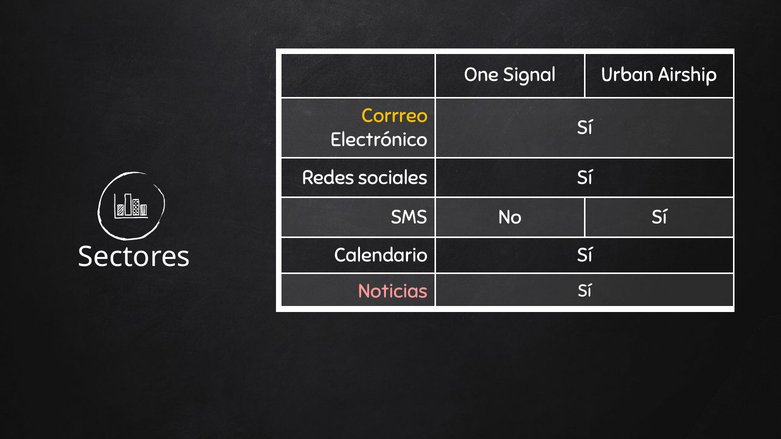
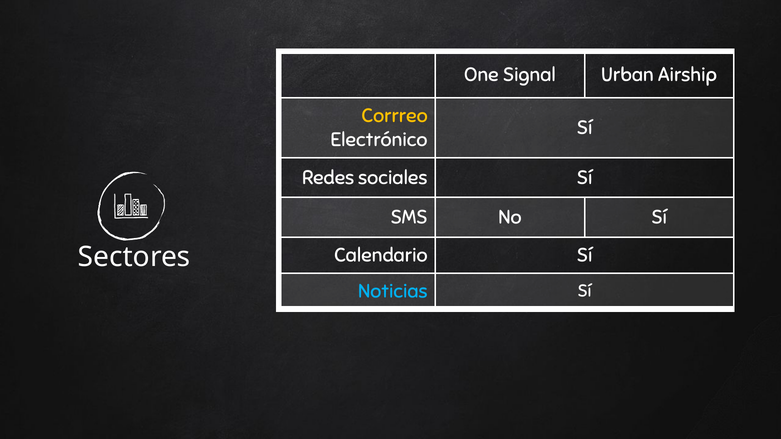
Noticias colour: pink -> light blue
